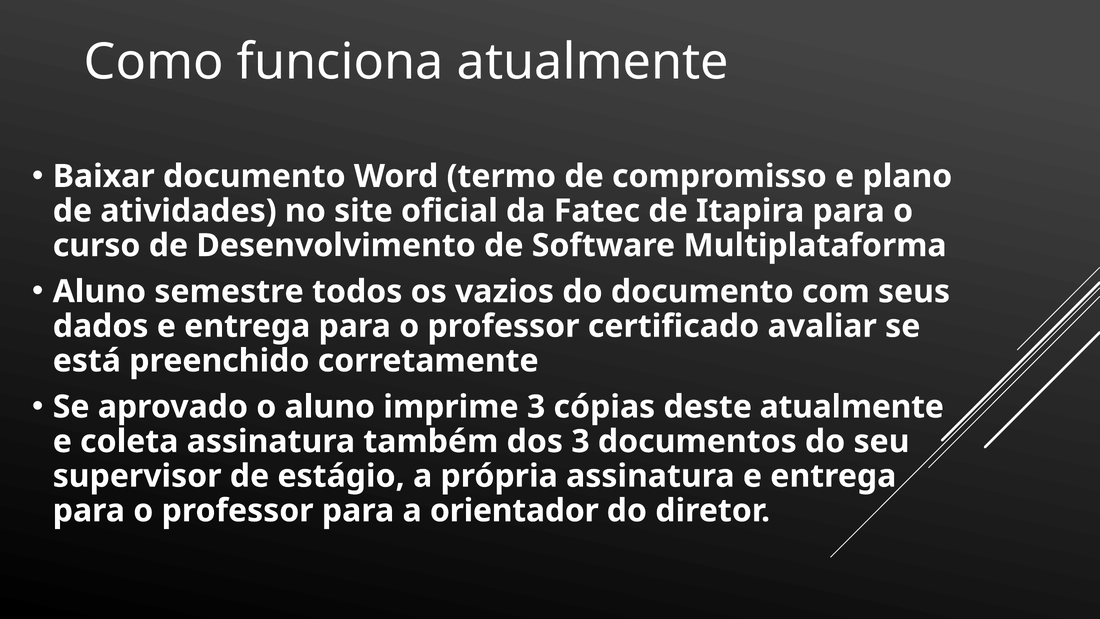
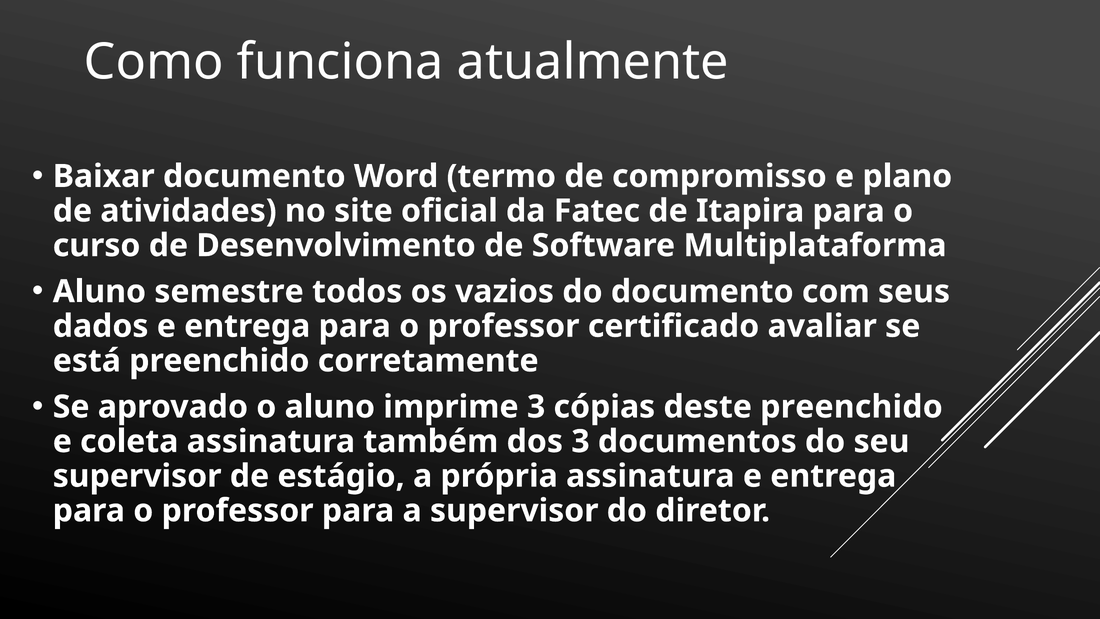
deste atualmente: atualmente -> preenchido
a orientador: orientador -> supervisor
